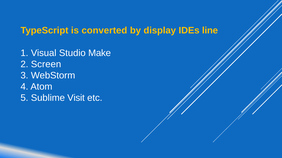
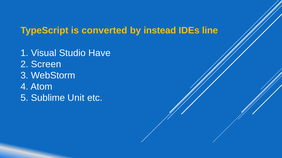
display: display -> instead
Make: Make -> Have
Visit: Visit -> Unit
